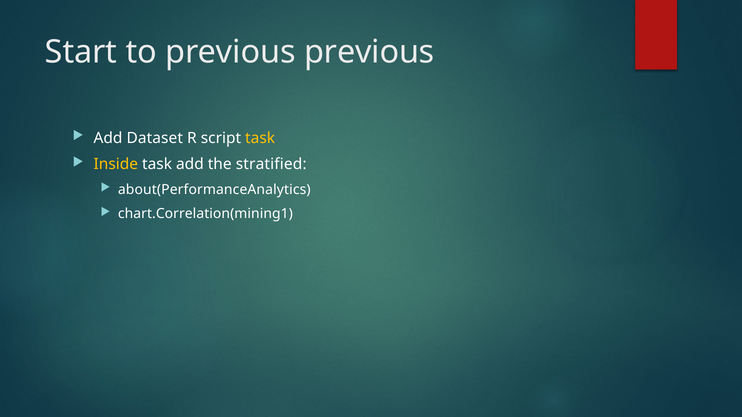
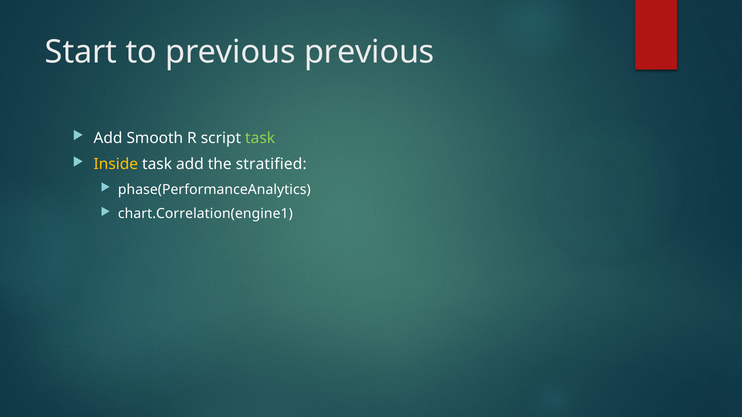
Dataset: Dataset -> Smooth
task at (260, 138) colour: yellow -> light green
about(PerformanceAnalytics: about(PerformanceAnalytics -> phase(PerformanceAnalytics
chart.Correlation(mining1: chart.Correlation(mining1 -> chart.Correlation(engine1
